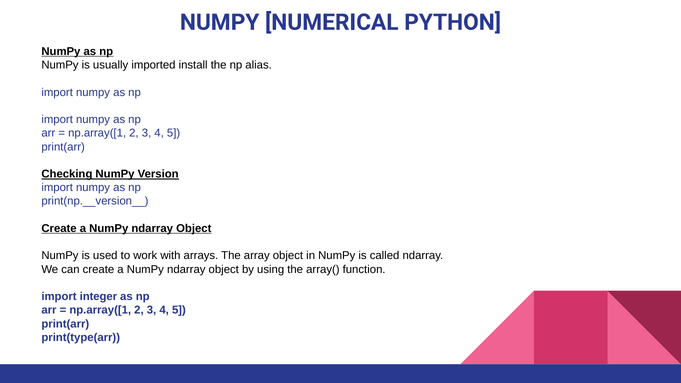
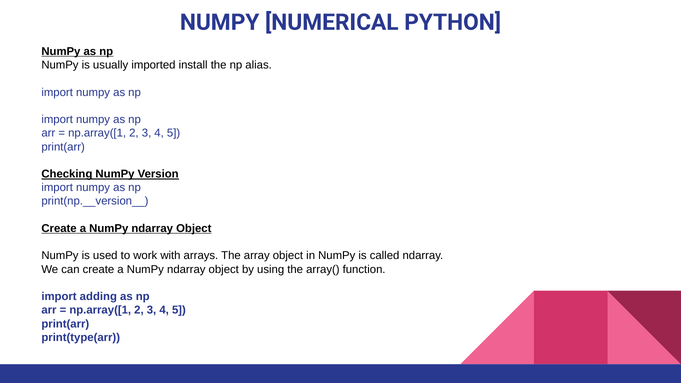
integer: integer -> adding
